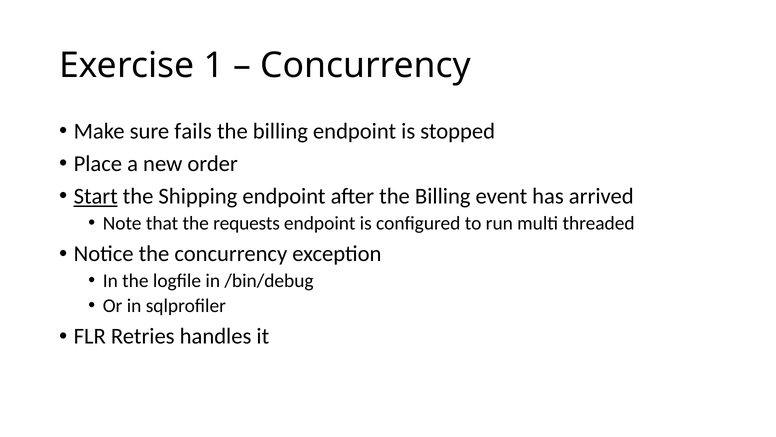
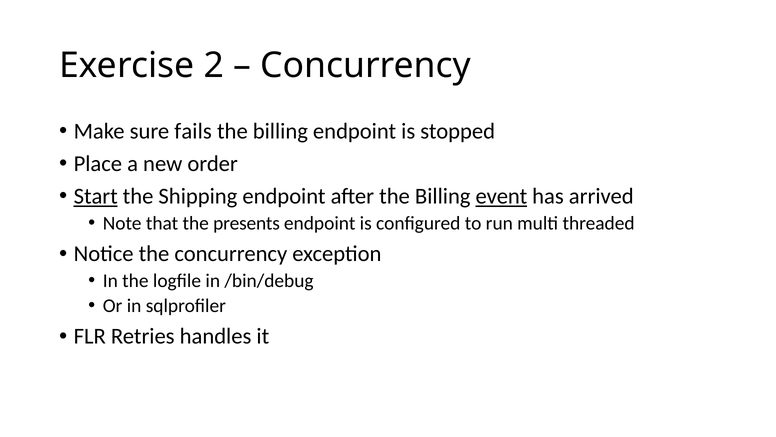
1: 1 -> 2
event underline: none -> present
requests: requests -> presents
